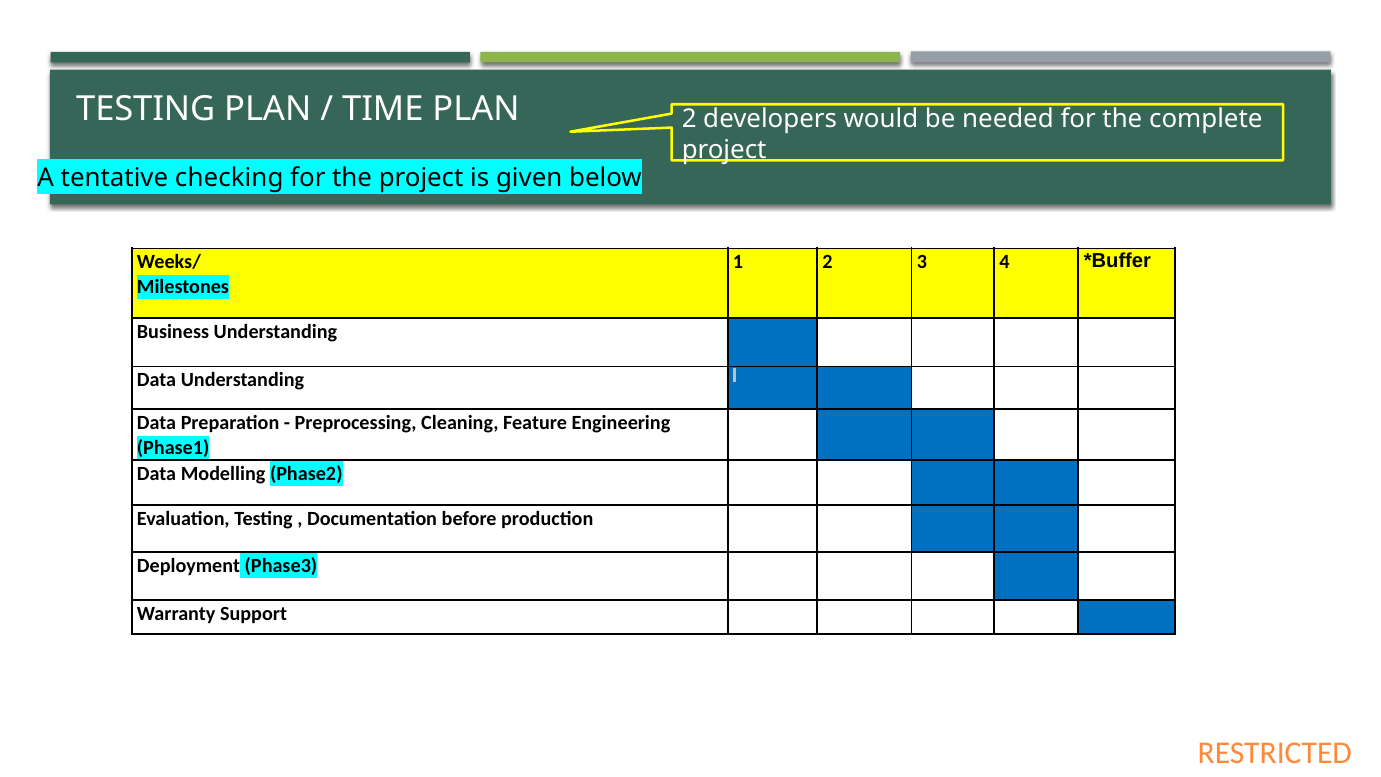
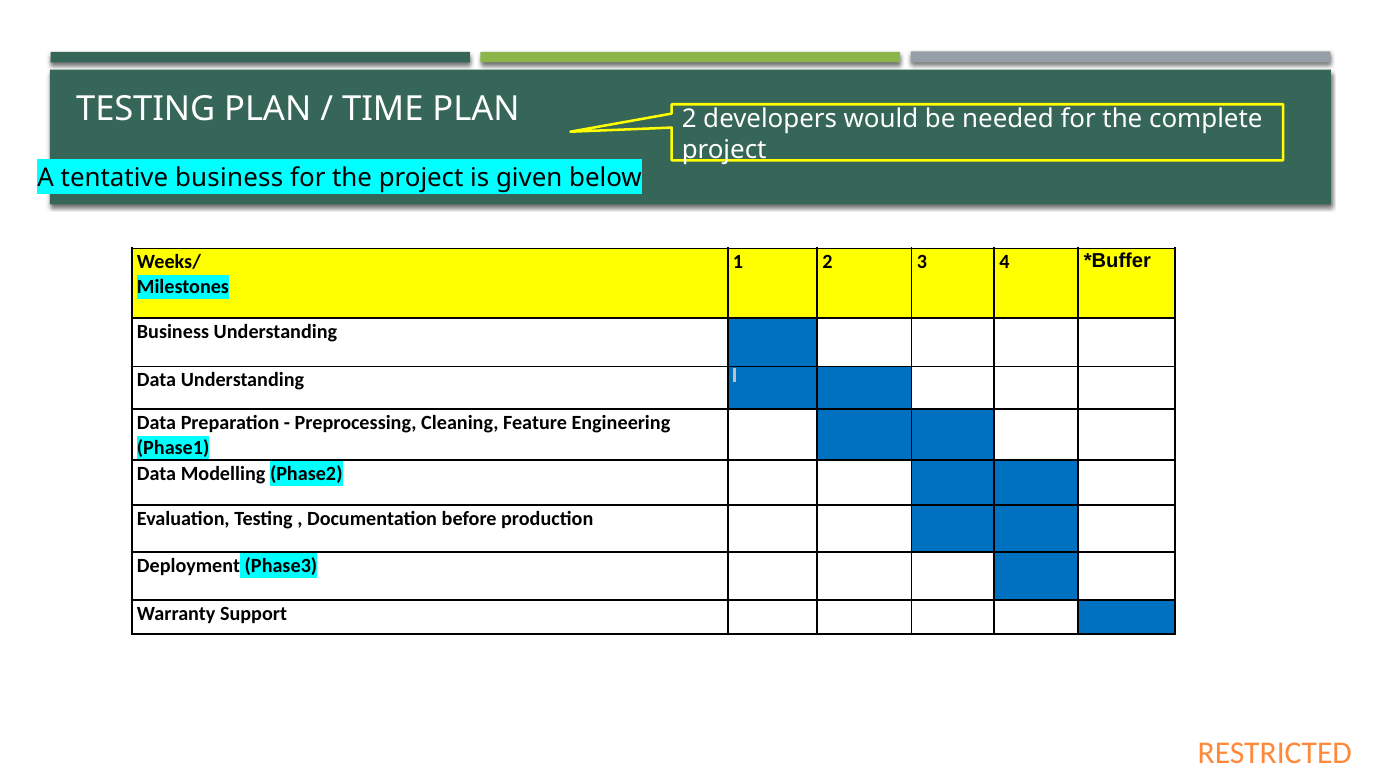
tentative checking: checking -> business
